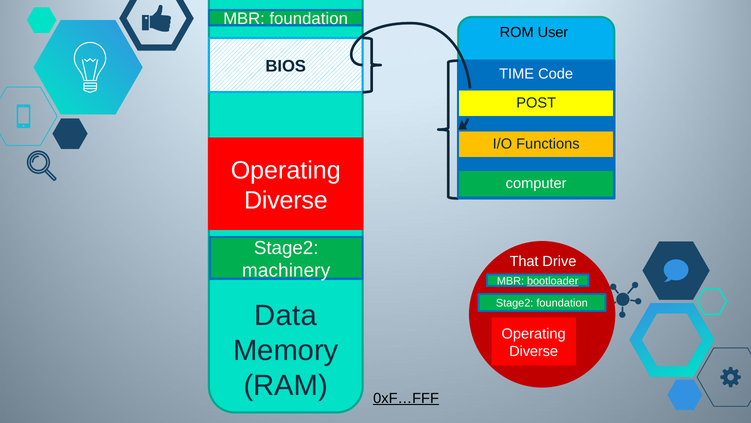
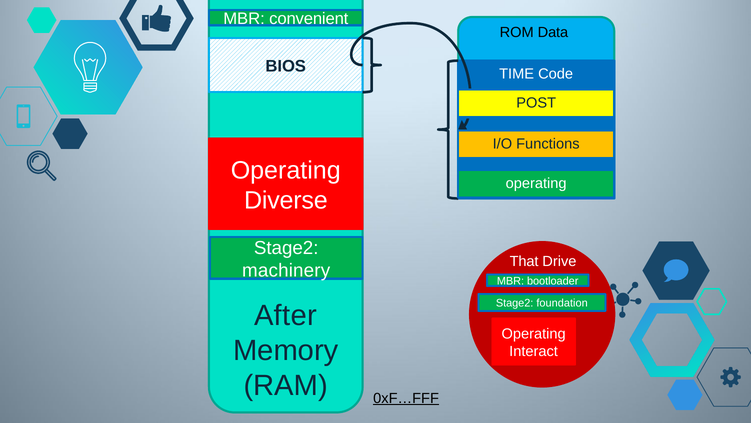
MBR foundation: foundation -> convenient
User: User -> Data
computer at (536, 183): computer -> operating
bootloader underline: present -> none
Data: Data -> After
Diverse at (534, 351): Diverse -> Interact
